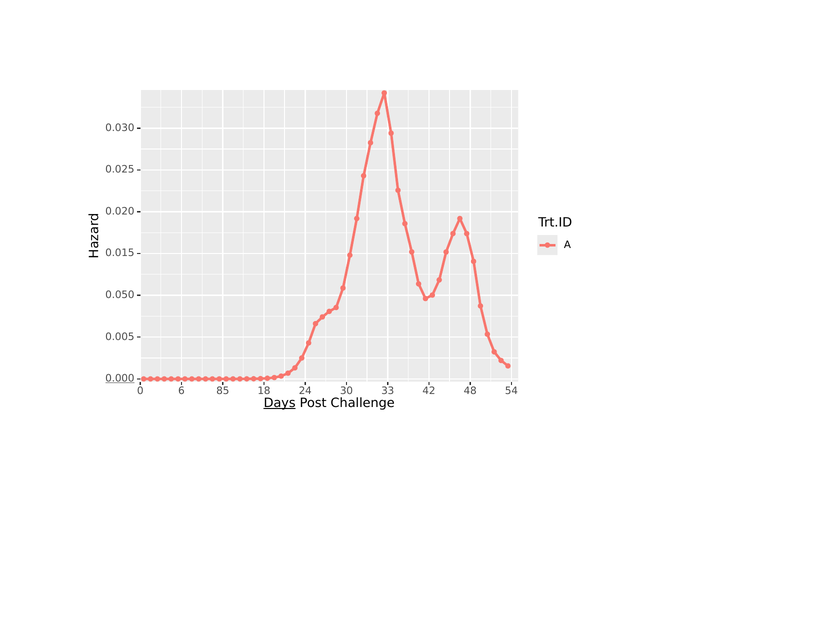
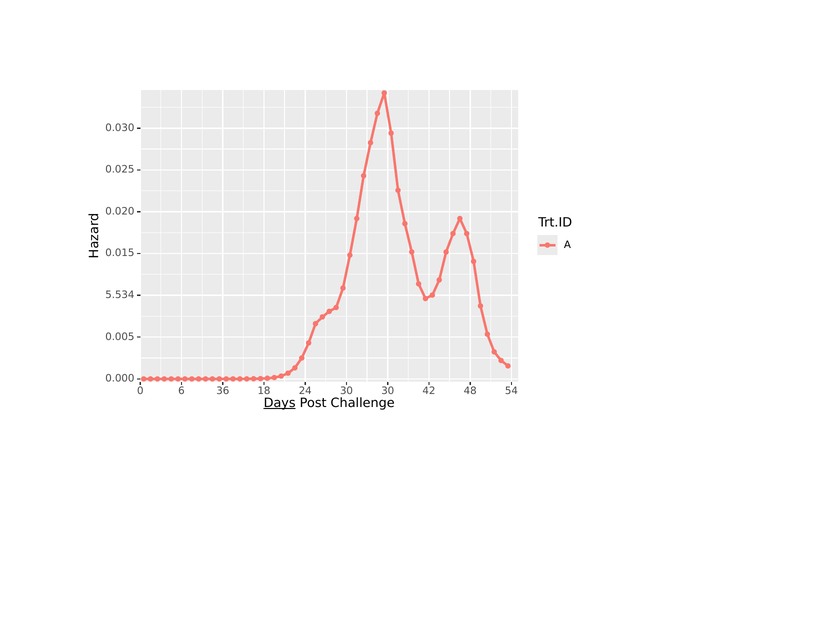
0.050: 0.050 -> 5.534
0.000 underline: present -> none
85: 85 -> 36
30 33: 33 -> 30
